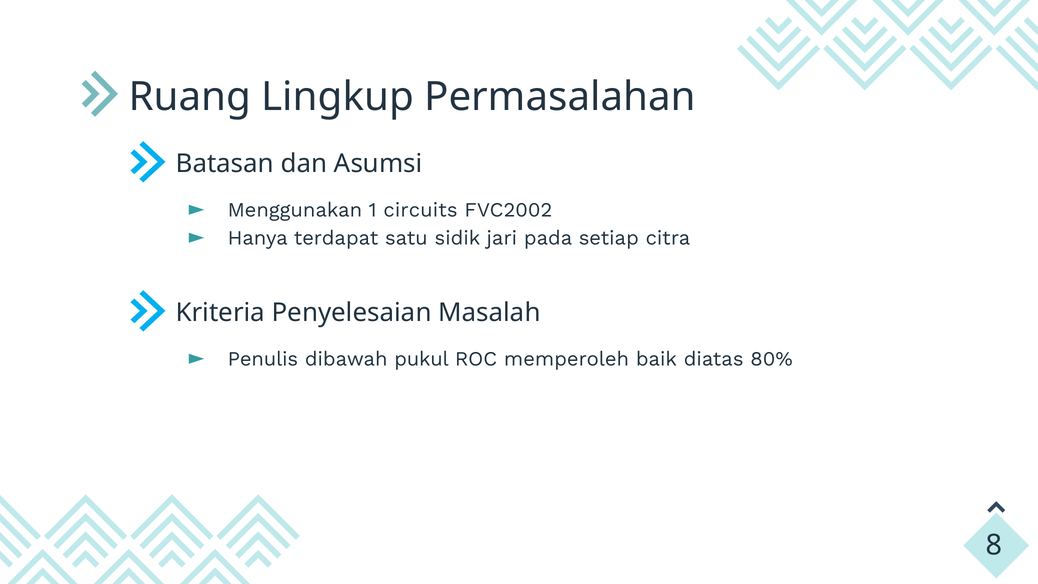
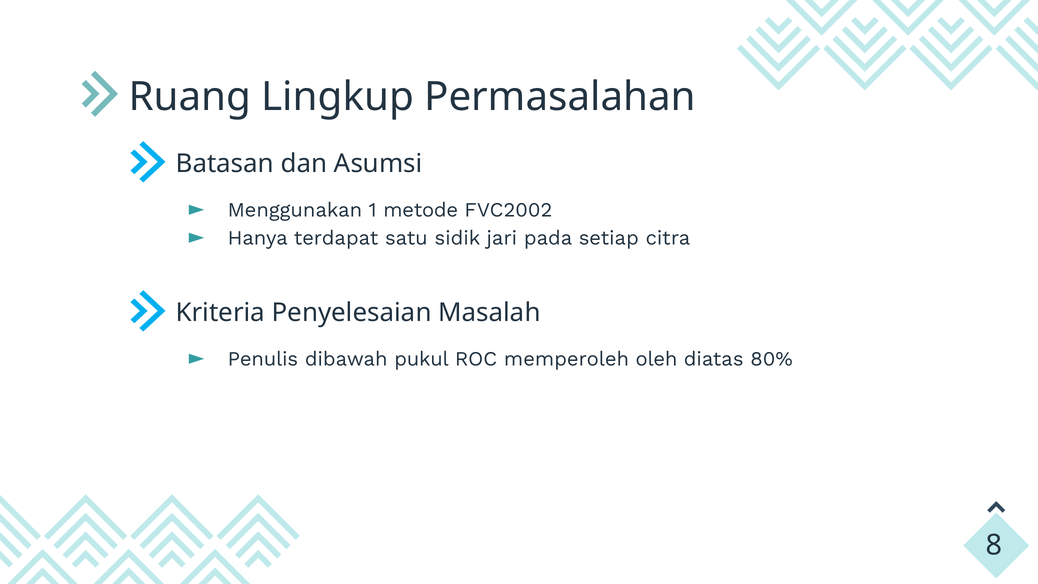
circuits: circuits -> metode
baik: baik -> oleh
